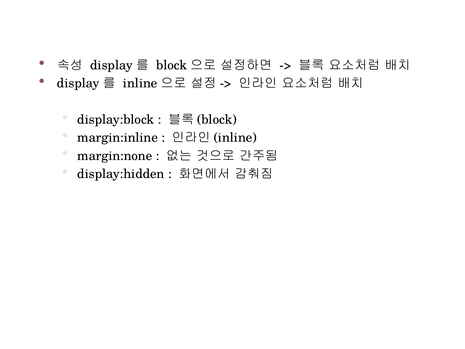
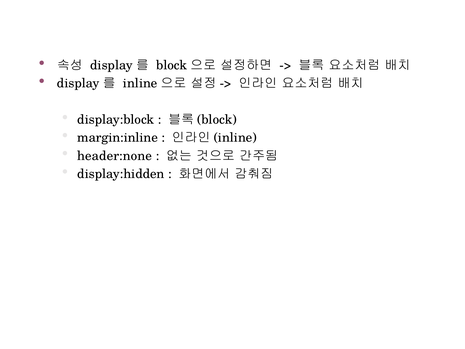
margin:none: margin:none -> header:none
